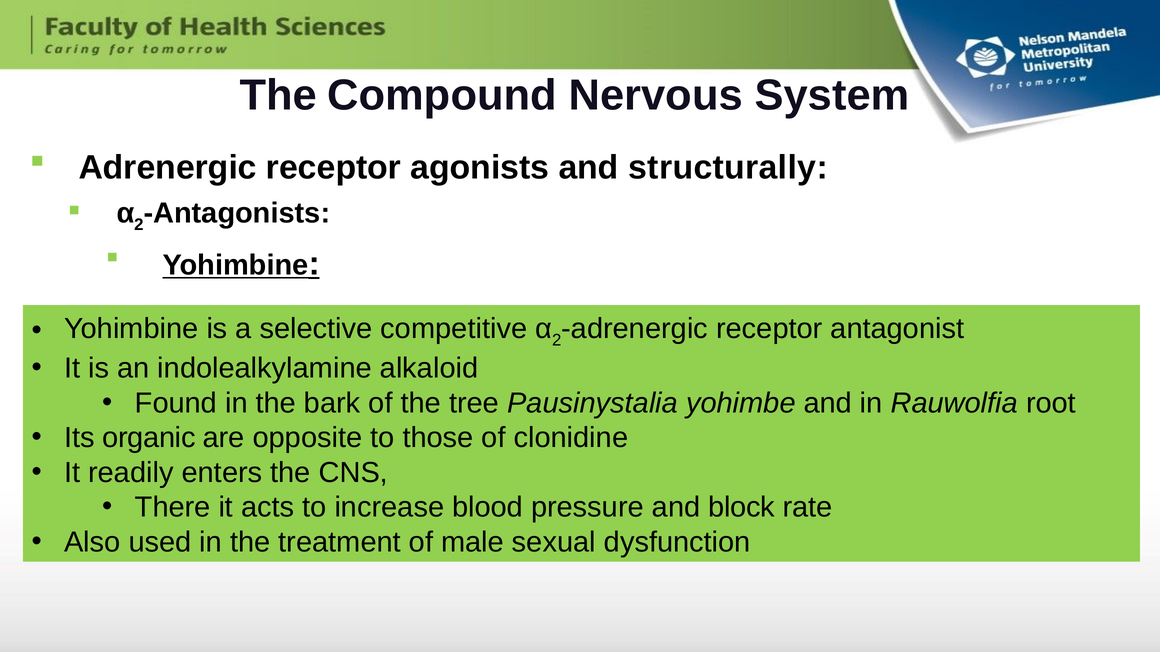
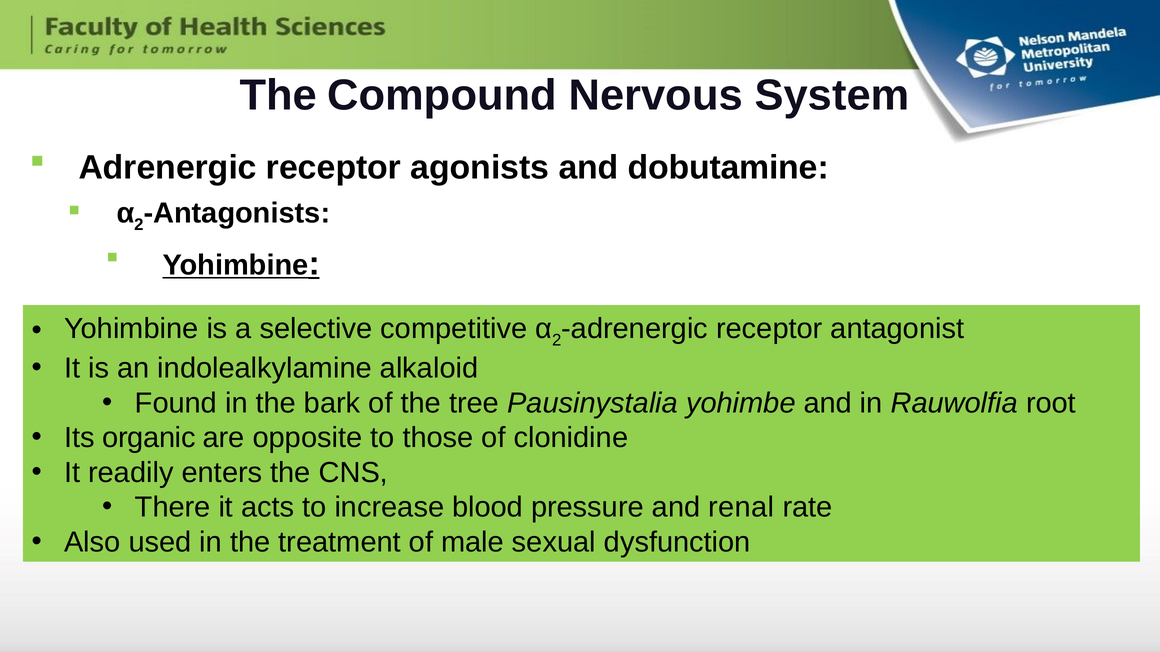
structurally: structurally -> dobutamine
block: block -> renal
